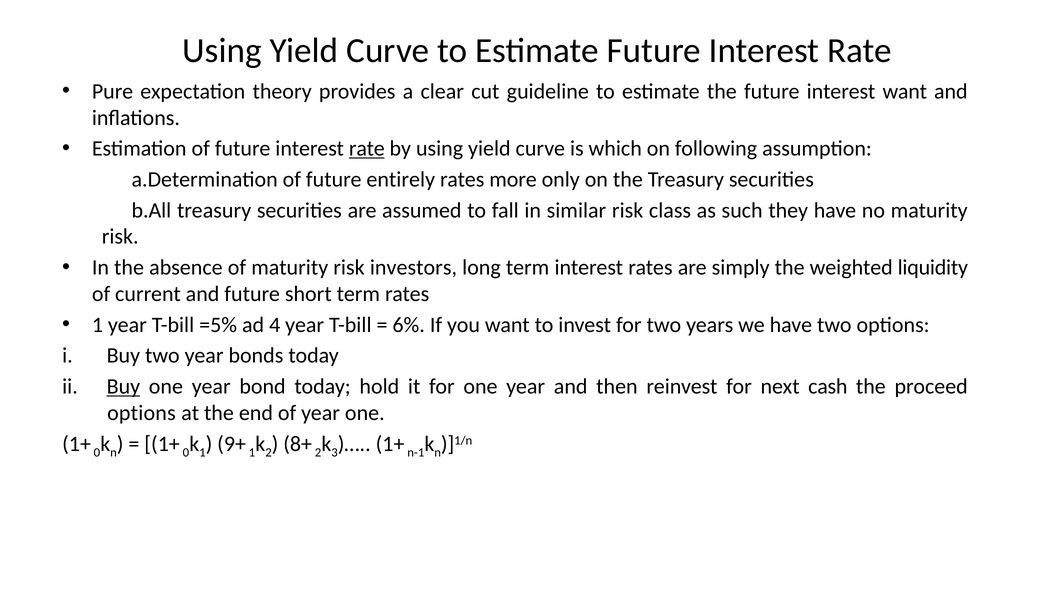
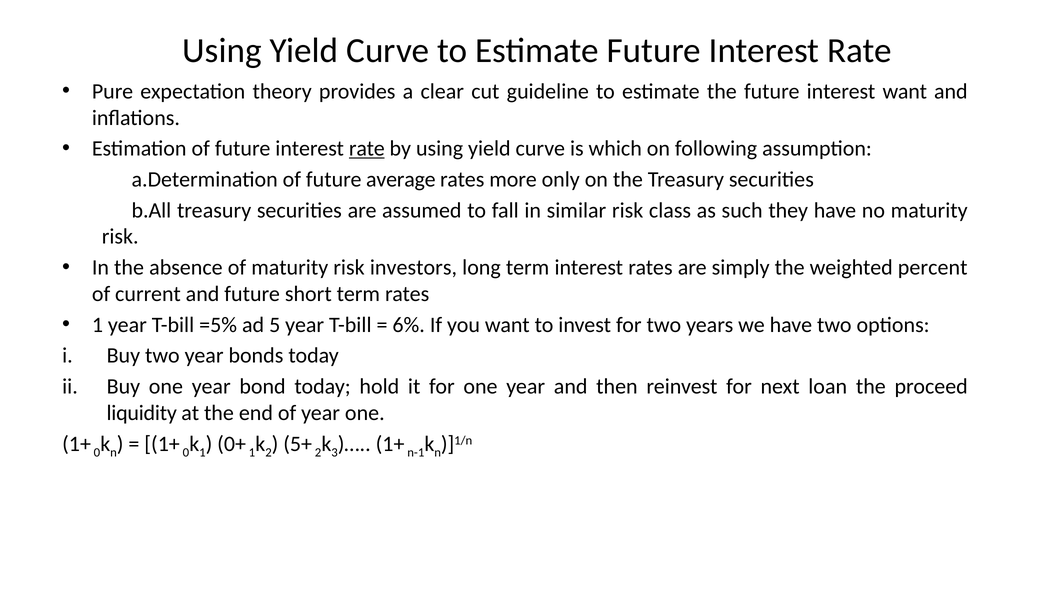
entirely: entirely -> average
liquidity: liquidity -> percent
4: 4 -> 5
Buy at (123, 386) underline: present -> none
cash: cash -> loan
options at (141, 413): options -> liquidity
9+: 9+ -> 0+
8+: 8+ -> 5+
